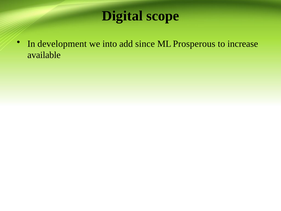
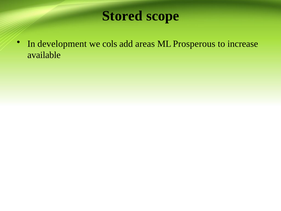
Digital: Digital -> Stored
into: into -> cols
since: since -> areas
